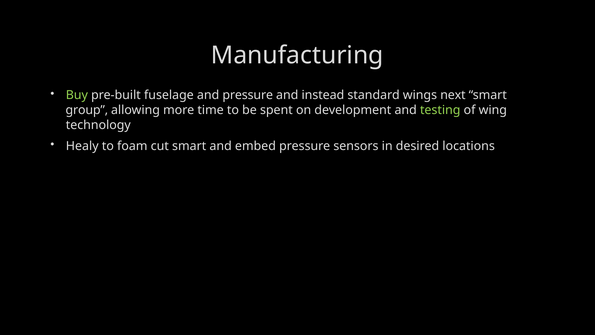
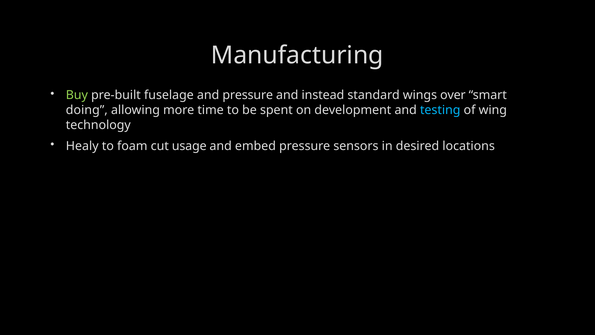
next: next -> over
group: group -> doing
testing colour: light green -> light blue
cut smart: smart -> usage
